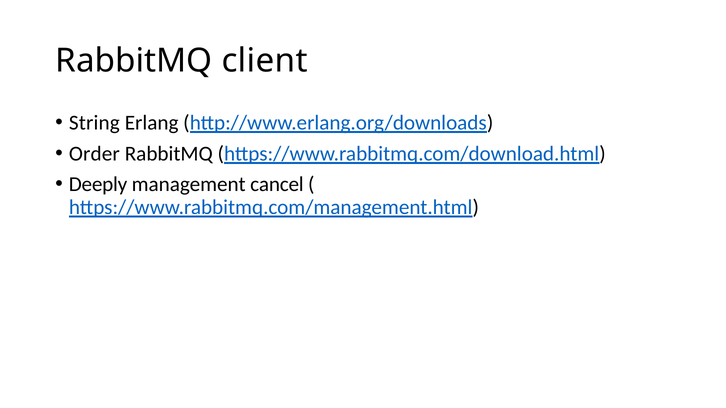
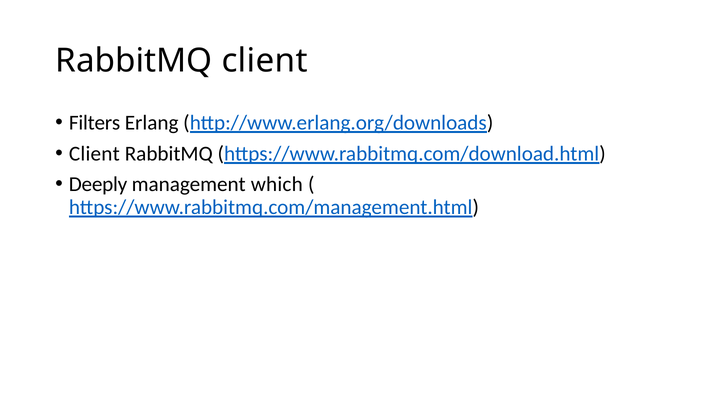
String: String -> Filters
Order at (94, 154): Order -> Client
cancel: cancel -> which
